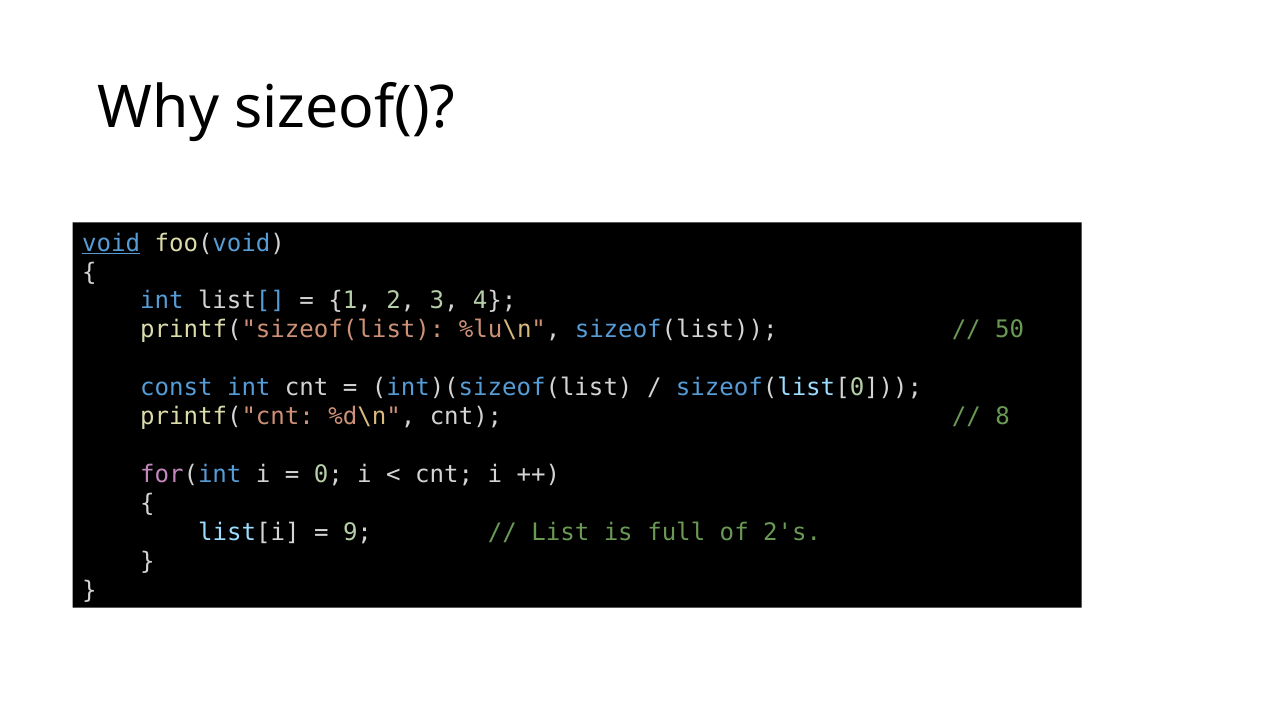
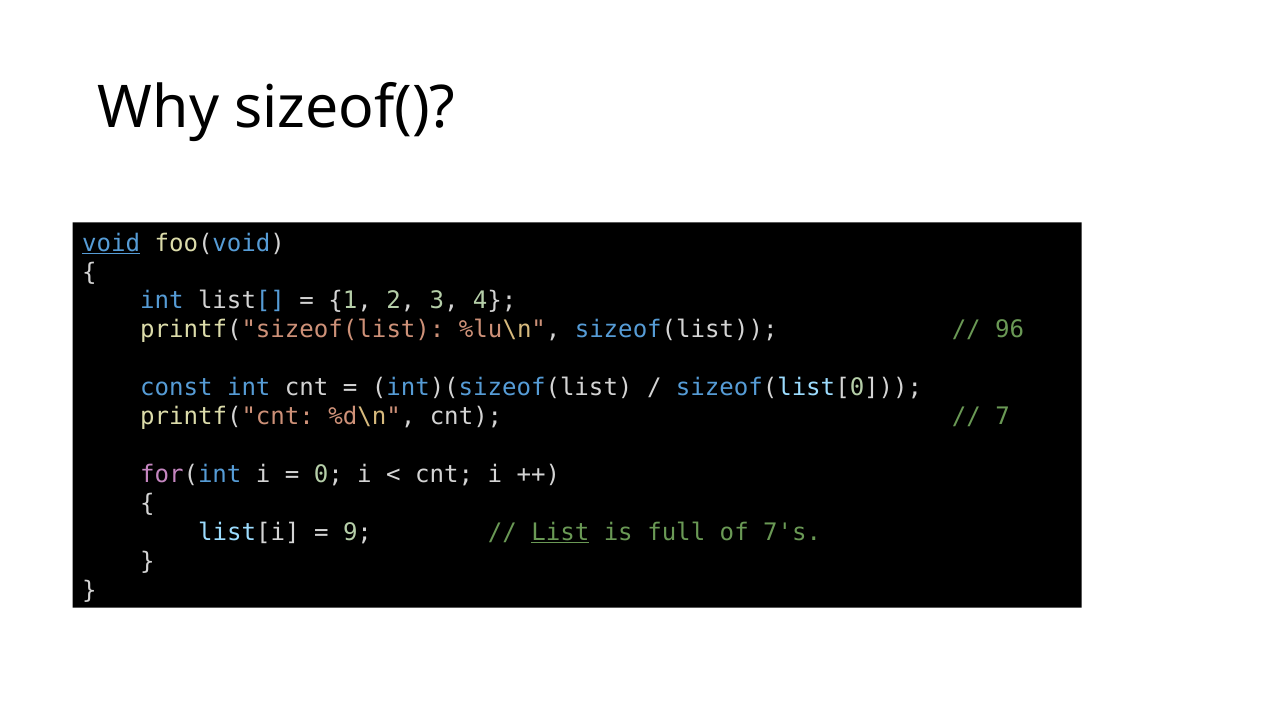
50: 50 -> 96
8: 8 -> 7
List underline: none -> present
2's: 2's -> 7's
